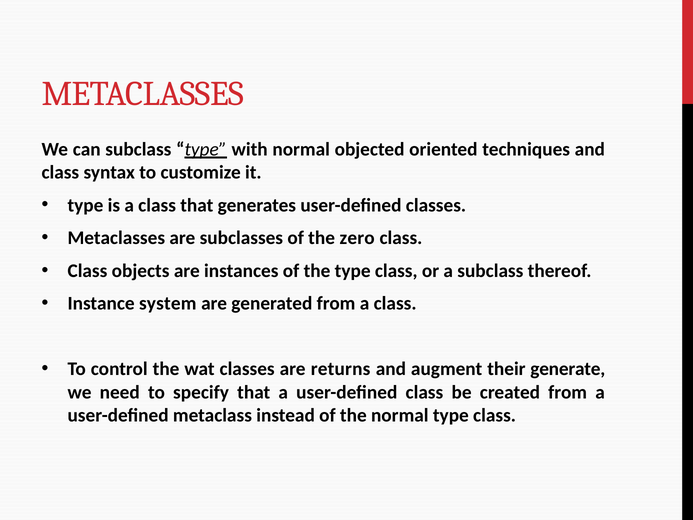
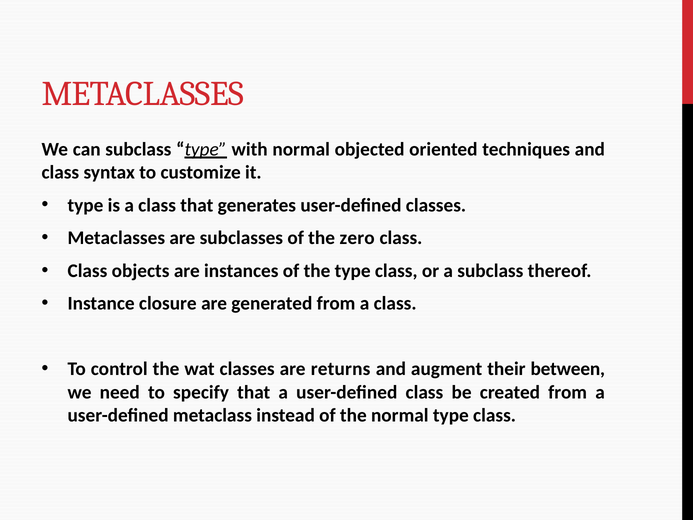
system: system -> closure
generate: generate -> between
